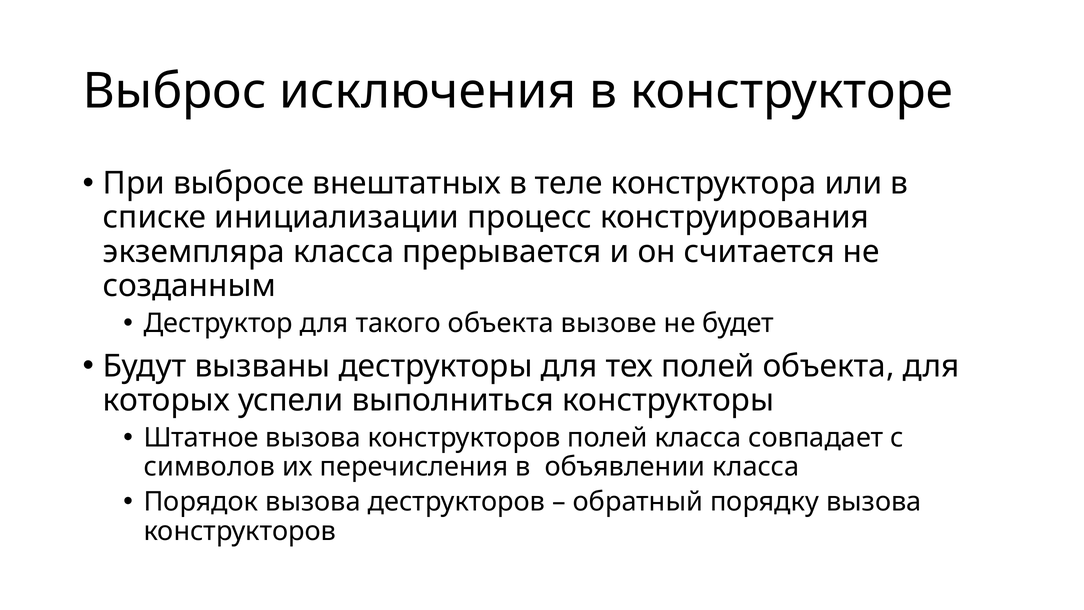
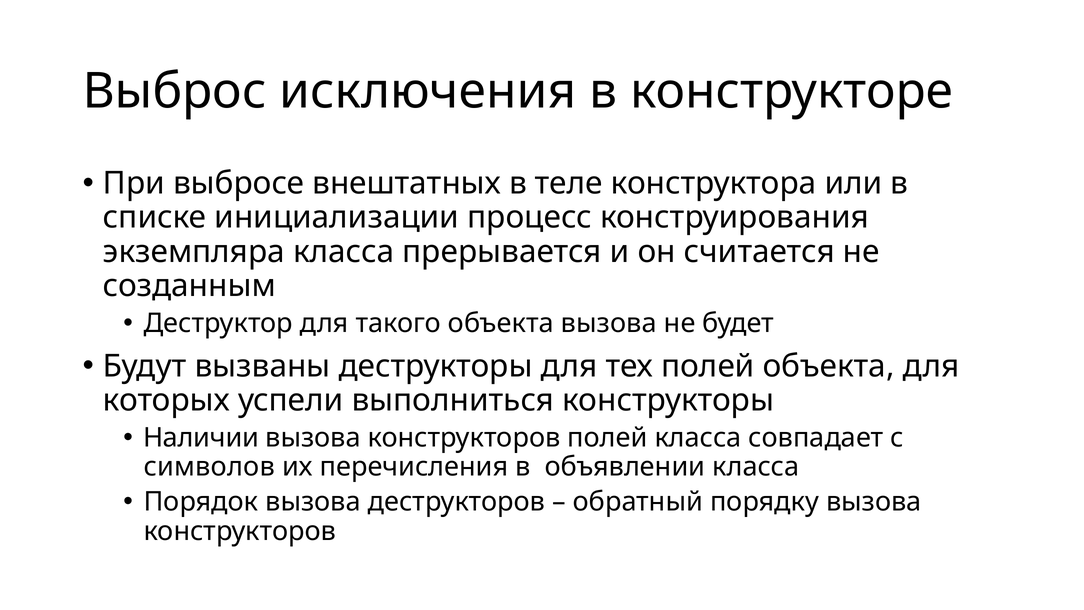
объекта вызове: вызове -> вызова
Штатное: Штатное -> Наличии
